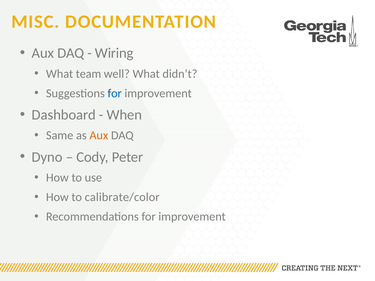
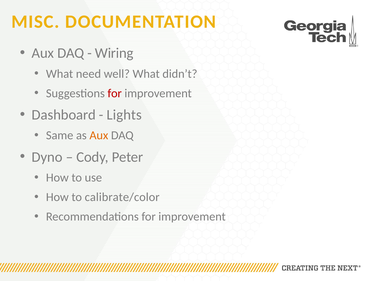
team: team -> need
for at (115, 93) colour: blue -> red
When: When -> Lights
